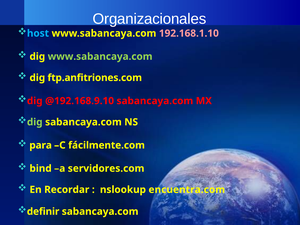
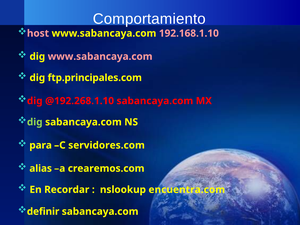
Organizacionales: Organizacionales -> Comportamiento
host colour: light blue -> pink
www.sabancaya.com at (100, 57) colour: light green -> pink
ftp.anfitriones.com: ftp.anfitriones.com -> ftp.principales.com
@192.168.9.10: @192.168.9.10 -> @192.268.1.10
fácilmente.com: fácilmente.com -> servidores.com
bind: bind -> alias
servidores.com: servidores.com -> crearemos.com
